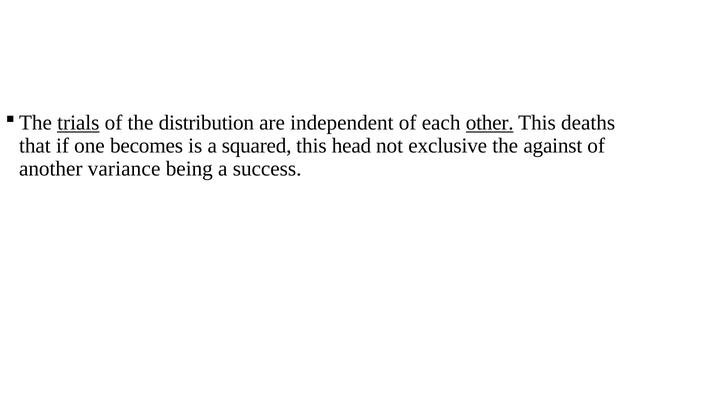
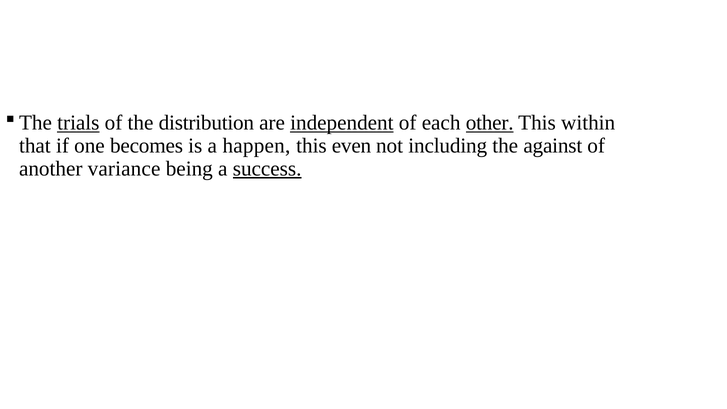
independent underline: none -> present
deaths: deaths -> within
squared: squared -> happen
head: head -> even
exclusive: exclusive -> including
success underline: none -> present
